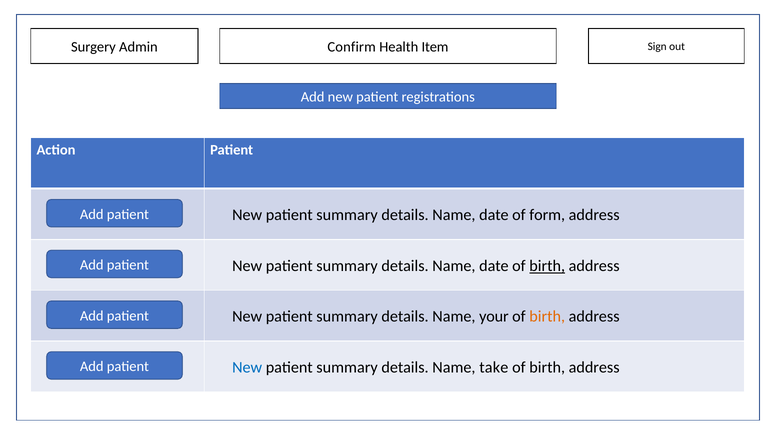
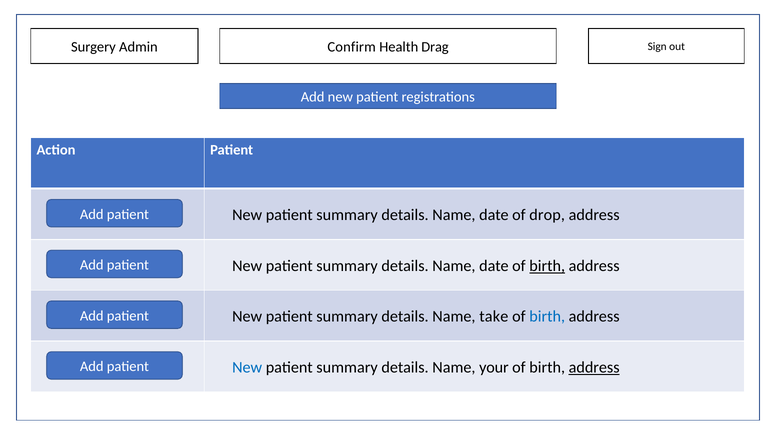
Item: Item -> Drag
form: form -> drop
your: your -> take
birth at (547, 317) colour: orange -> blue
take: take -> your
address at (594, 367) underline: none -> present
